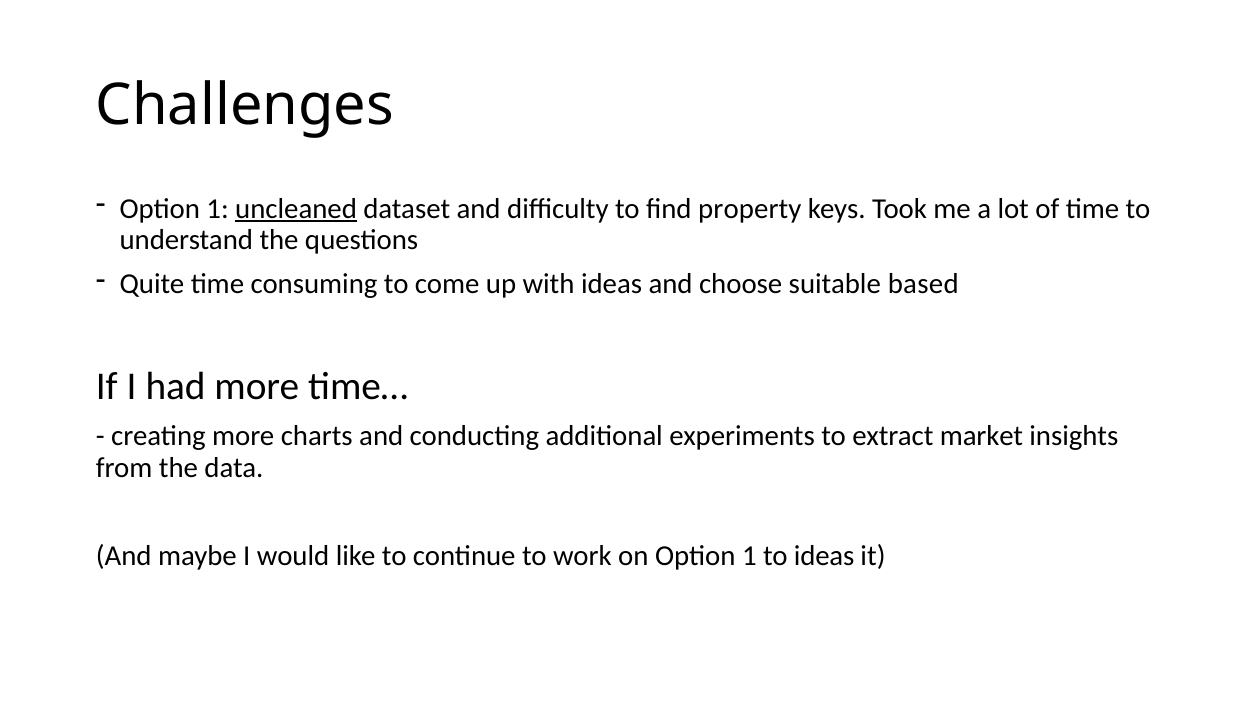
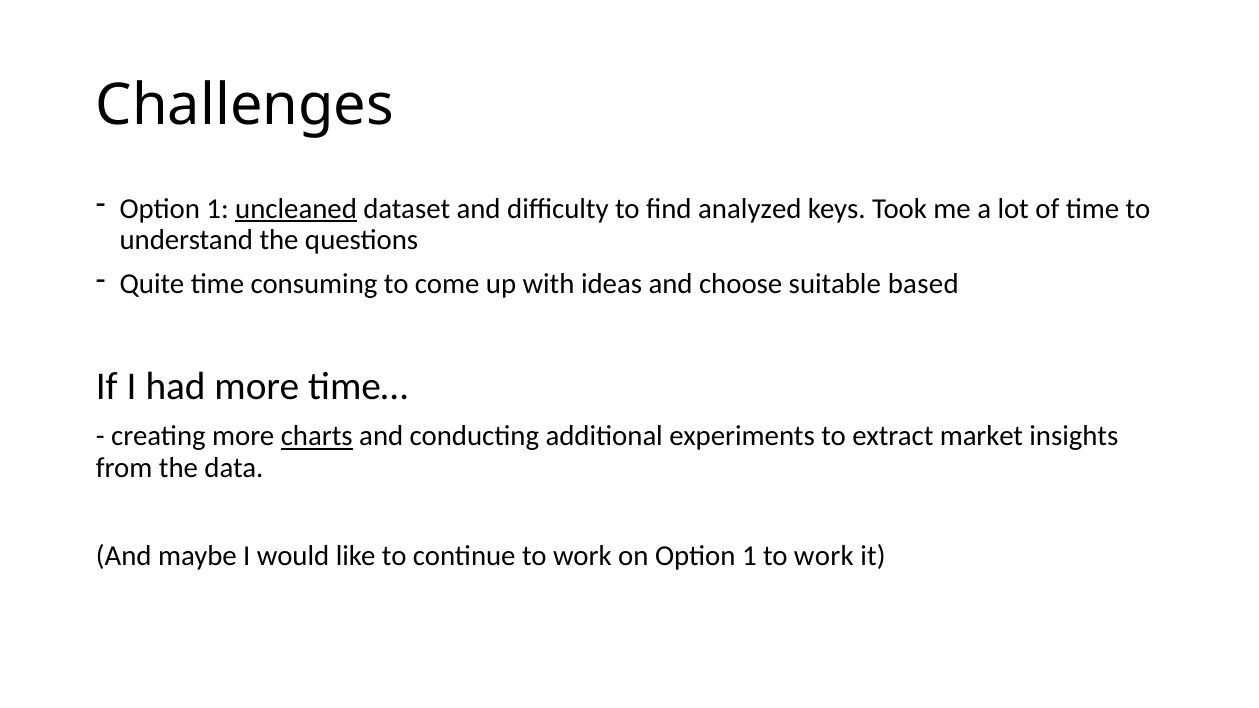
property: property -> analyzed
charts underline: none -> present
1 to ideas: ideas -> work
